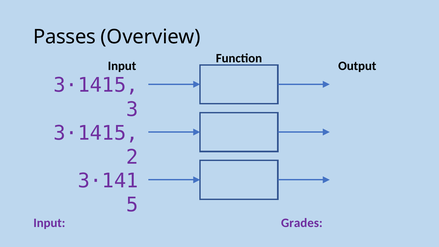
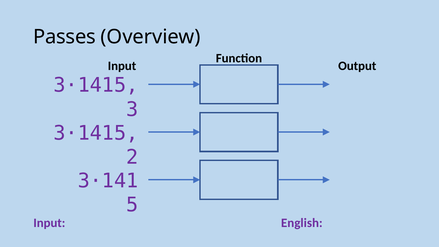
Grades: Grades -> English
